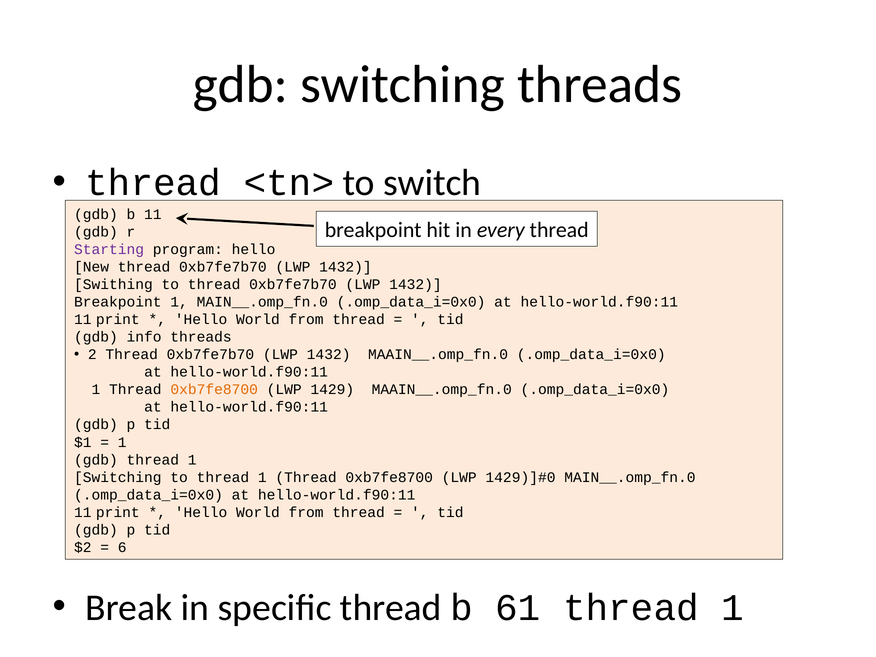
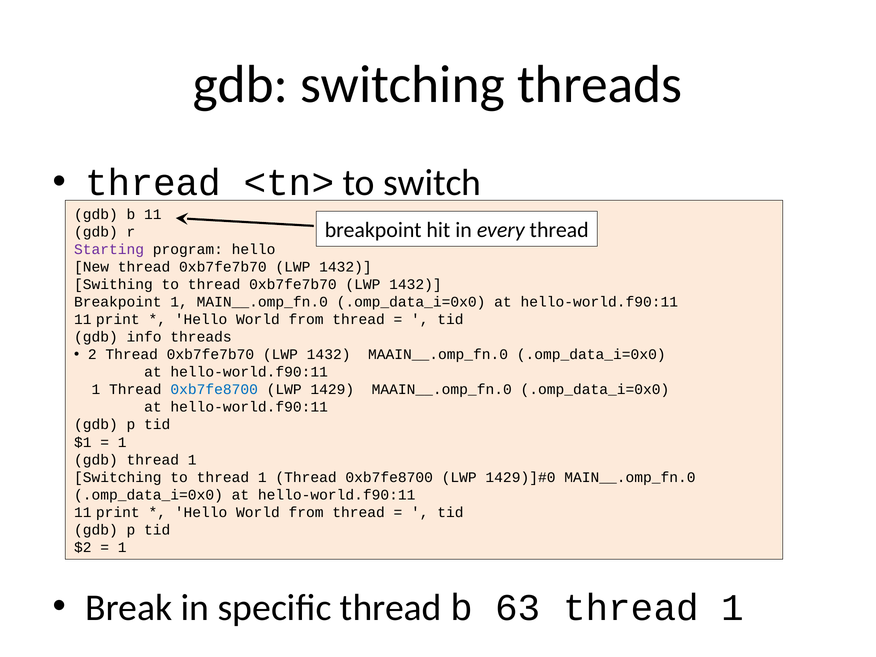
0xb7fe8700 at (214, 390) colour: orange -> blue
6 at (122, 547): 6 -> 1
61: 61 -> 63
